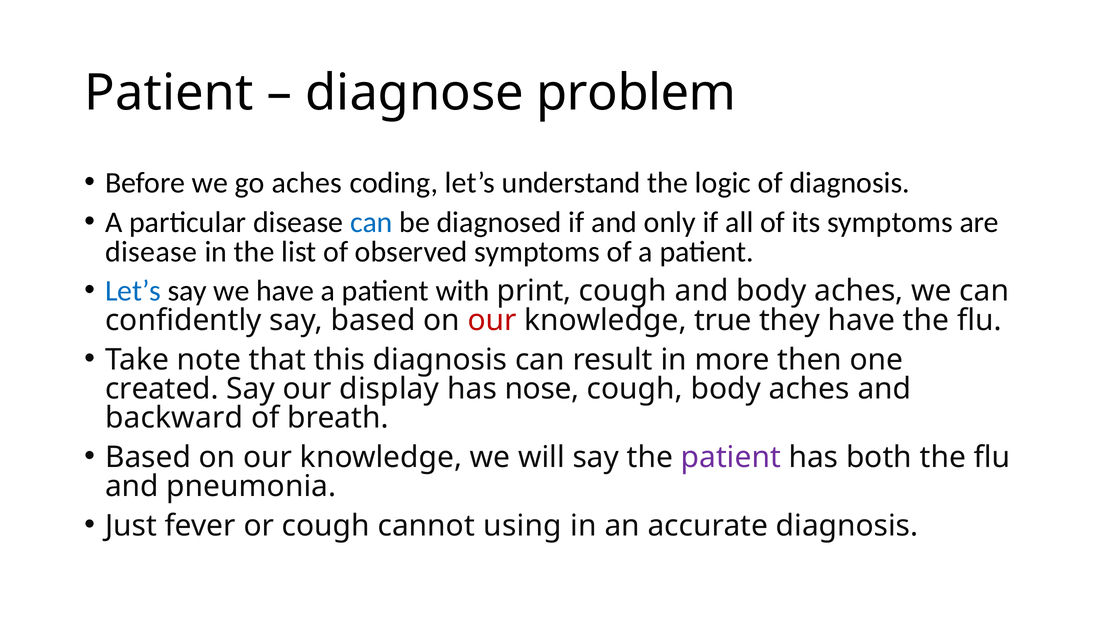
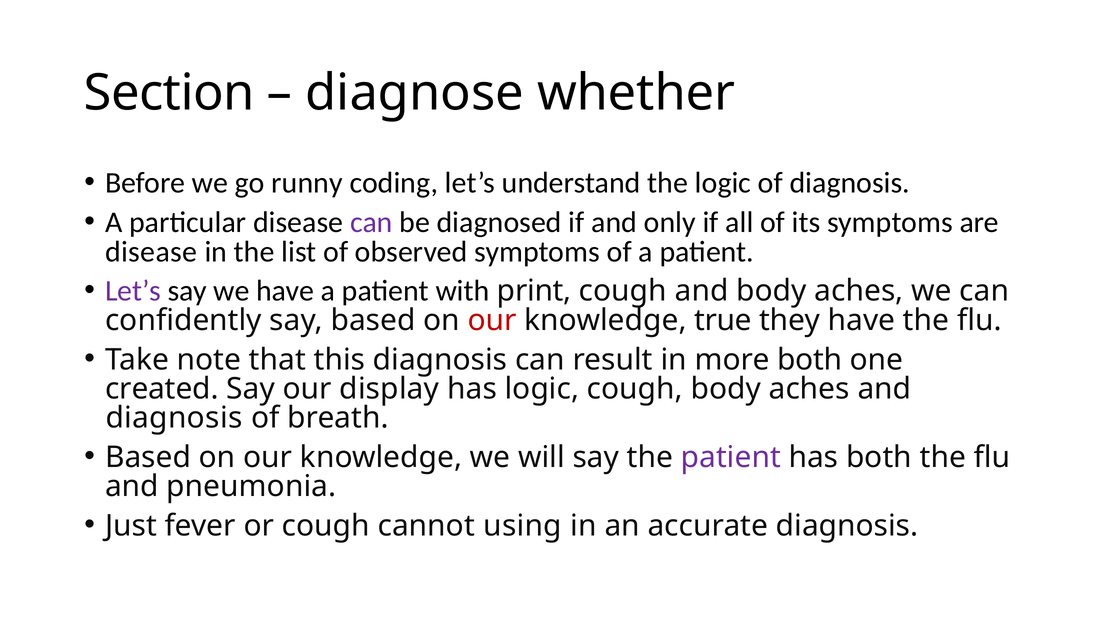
Patient at (169, 93): Patient -> Section
problem: problem -> whether
go aches: aches -> runny
can at (371, 223) colour: blue -> purple
Let’s at (133, 291) colour: blue -> purple
more then: then -> both
has nose: nose -> logic
backward at (174, 418): backward -> diagnosis
